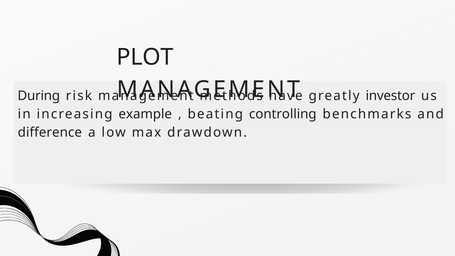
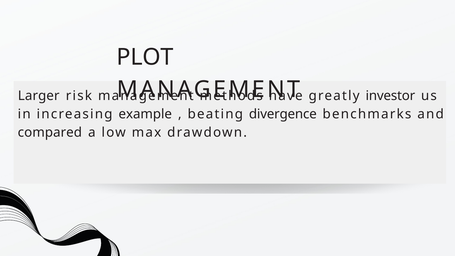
During: During -> Larger
controlling: controlling -> divergence
difference: difference -> compared
